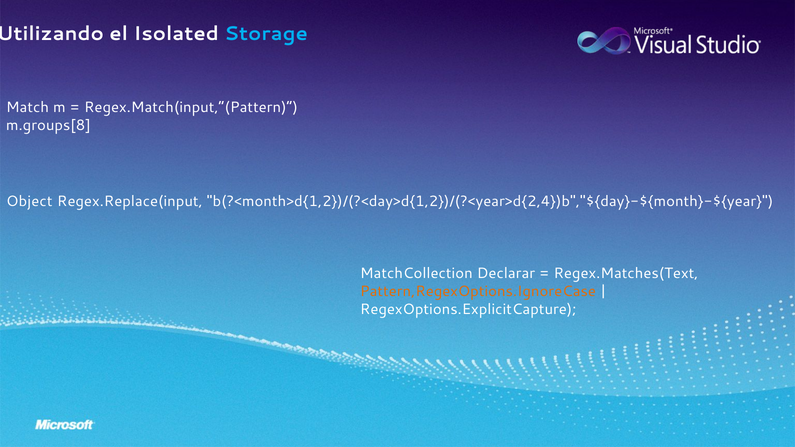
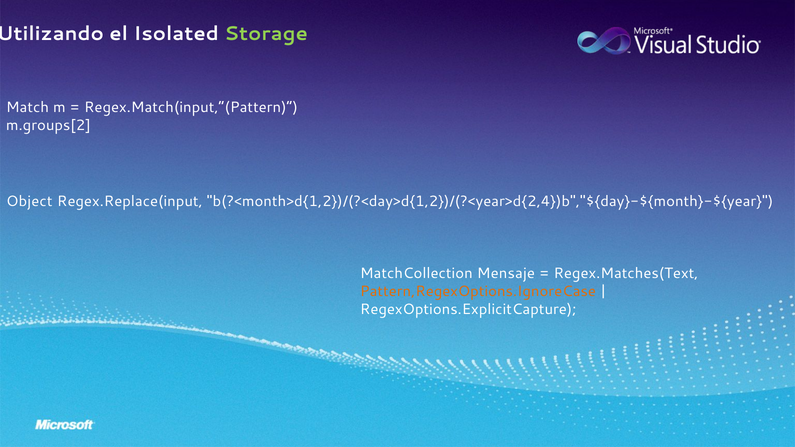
Storage colour: light blue -> light green
m.groups[8: m.groups[8 -> m.groups[2
Declarar: Declarar -> Mensaje
